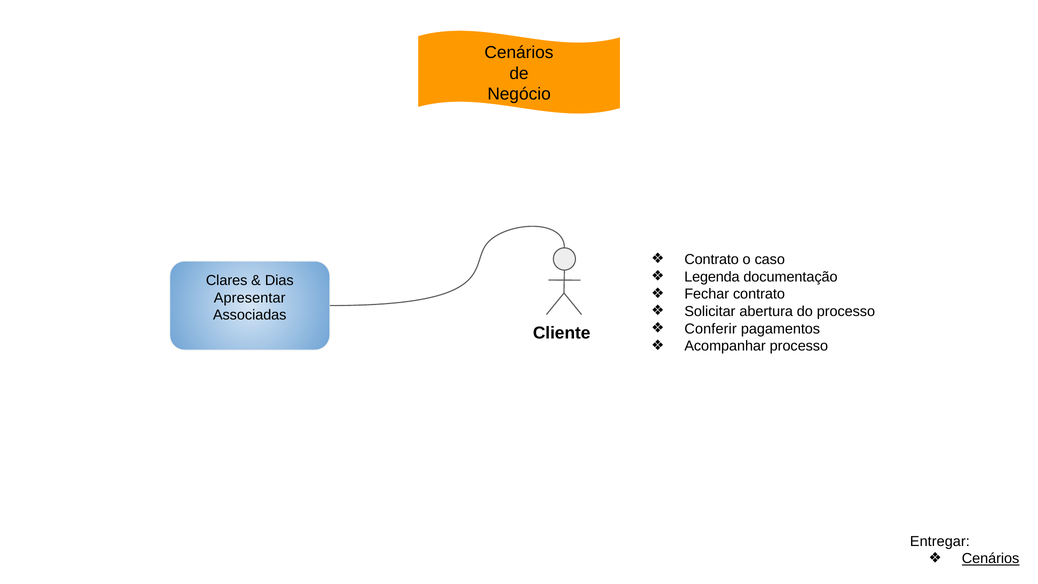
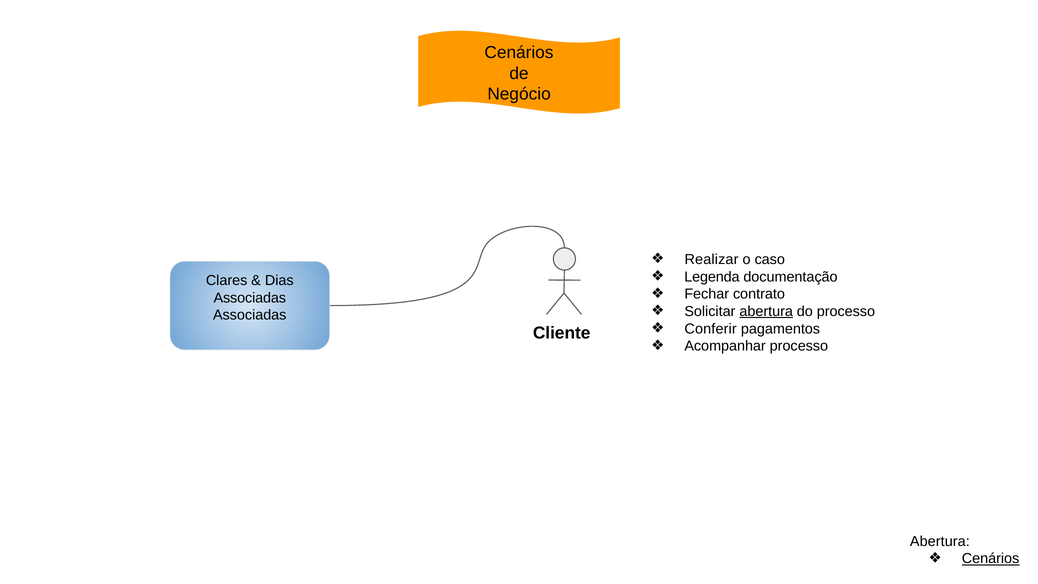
Contrato at (712, 259): Contrato -> Realizar
Apresentar at (250, 298): Apresentar -> Associadas
abertura at (766, 311) underline: none -> present
Entregar at (940, 541): Entregar -> Abertura
